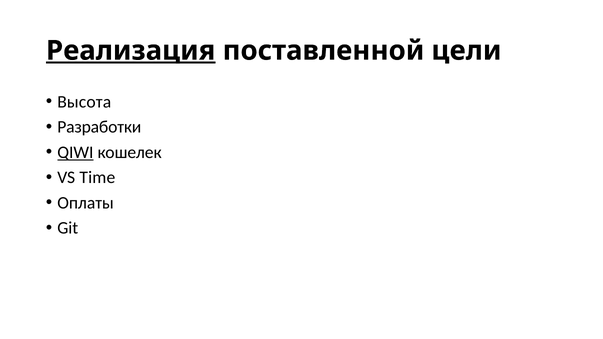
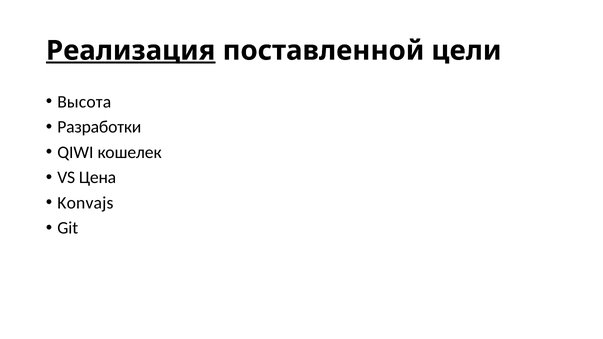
QIWI underline: present -> none
Time: Time -> Цена
Оплаты: Оплаты -> Konvajs
